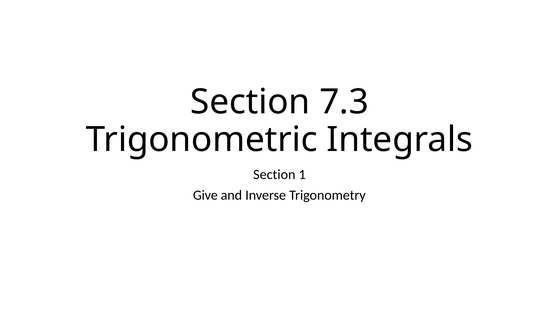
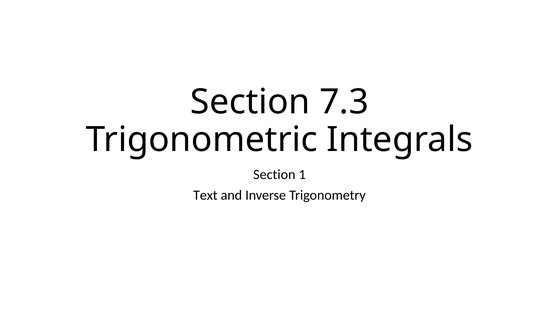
Give: Give -> Text
